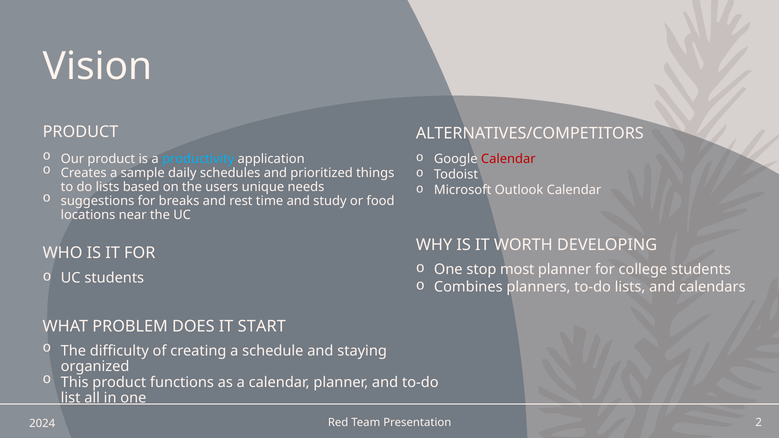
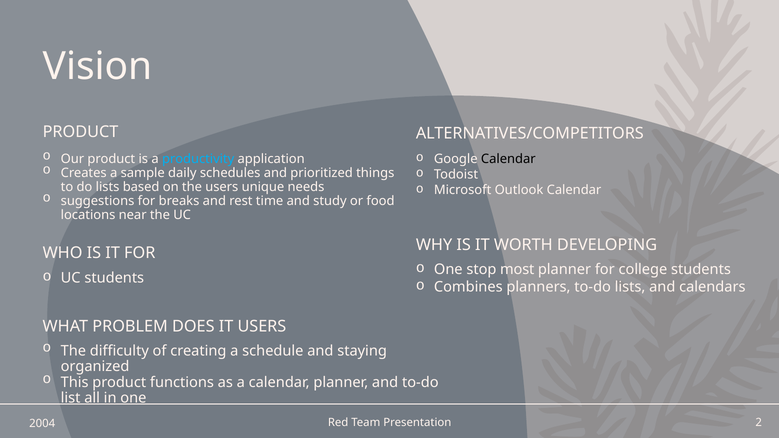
Calendar at (508, 159) colour: red -> black
IT START: START -> USERS
2024: 2024 -> 2004
